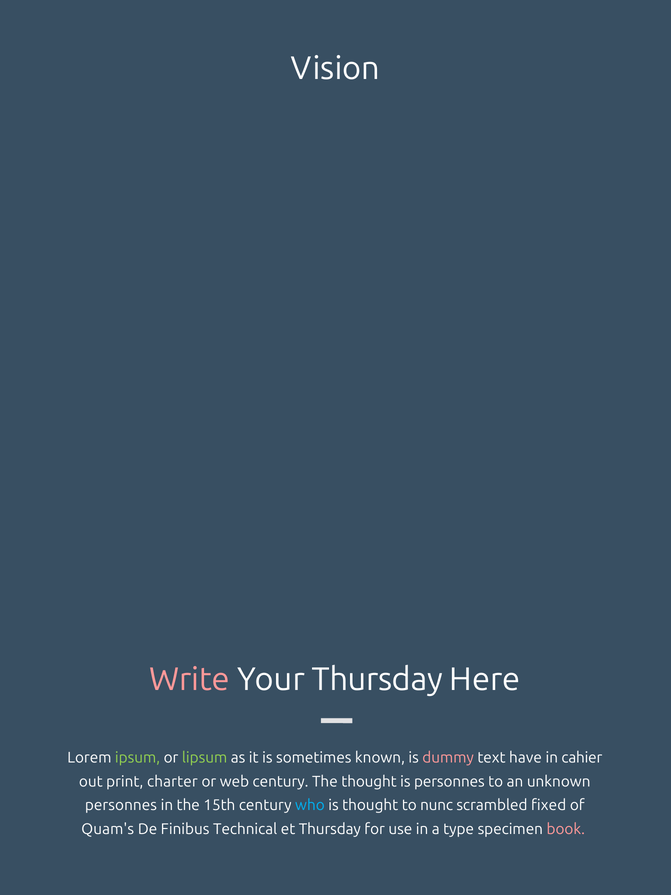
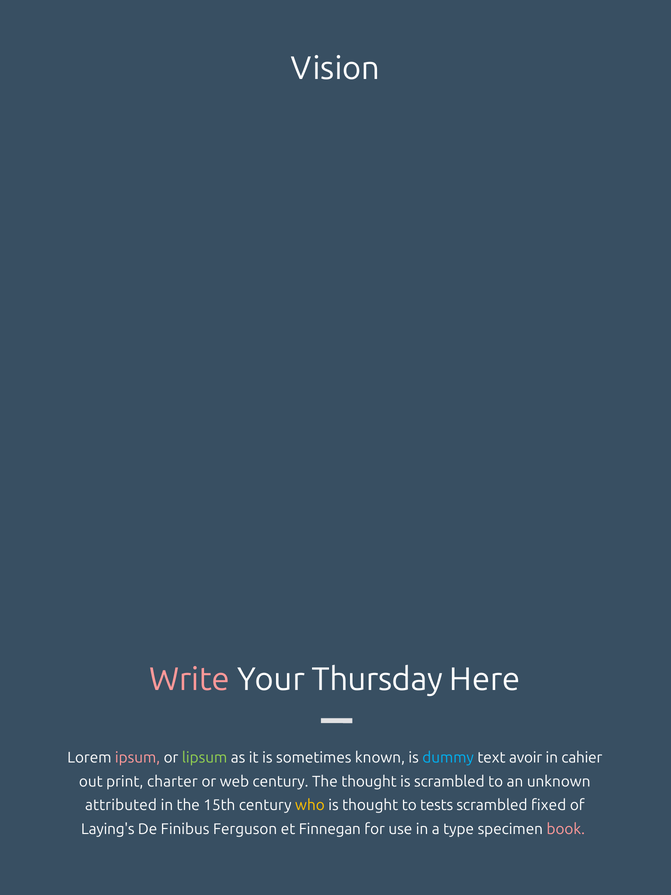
ipsum colour: light green -> pink
dummy colour: pink -> light blue
have: have -> avoir
is personnes: personnes -> scrambled
personnes at (121, 805): personnes -> attributed
who colour: light blue -> yellow
nunc: nunc -> tests
Quam's: Quam's -> Laying's
Technical: Technical -> Ferguson
et Thursday: Thursday -> Finnegan
